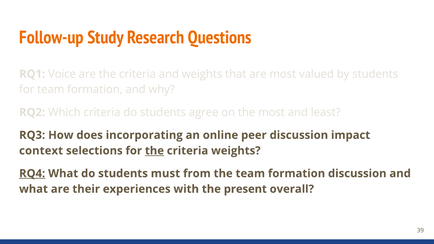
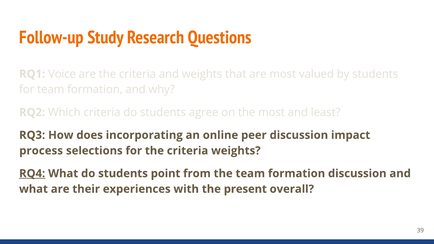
context: context -> process
the at (154, 151) underline: present -> none
must: must -> point
